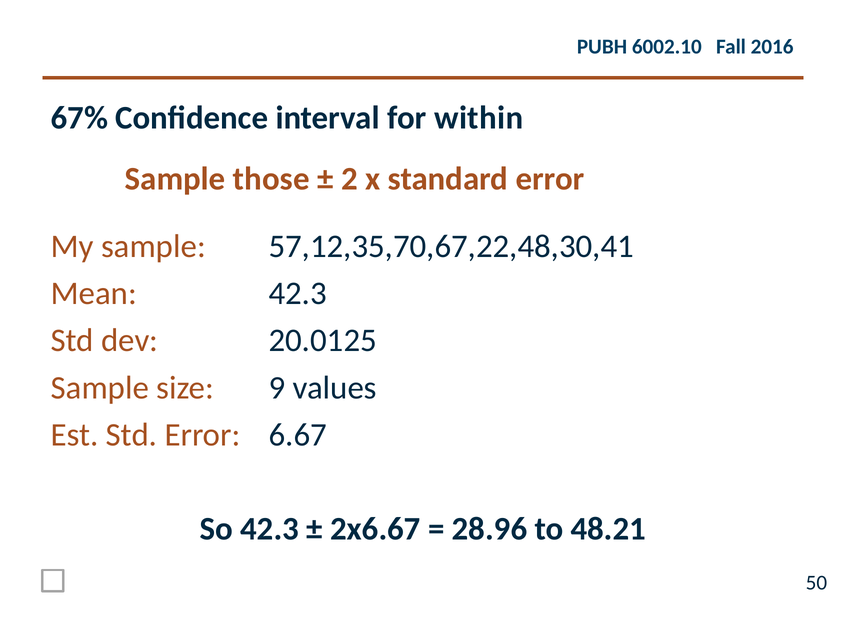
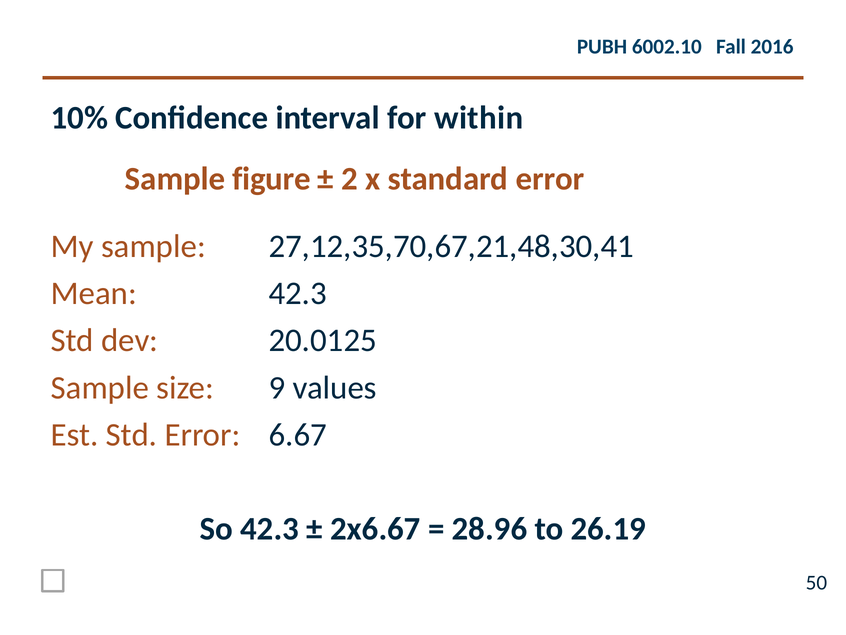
67%: 67% -> 10%
those: those -> figure
57,12,35,70,67,22,48,30,41: 57,12,35,70,67,22,48,30,41 -> 27,12,35,70,67,21,48,30,41
48.21: 48.21 -> 26.19
